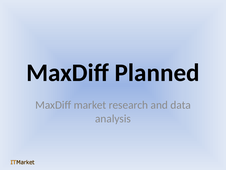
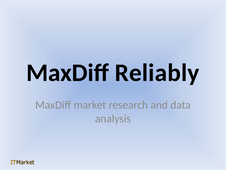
Planned: Planned -> Reliably
